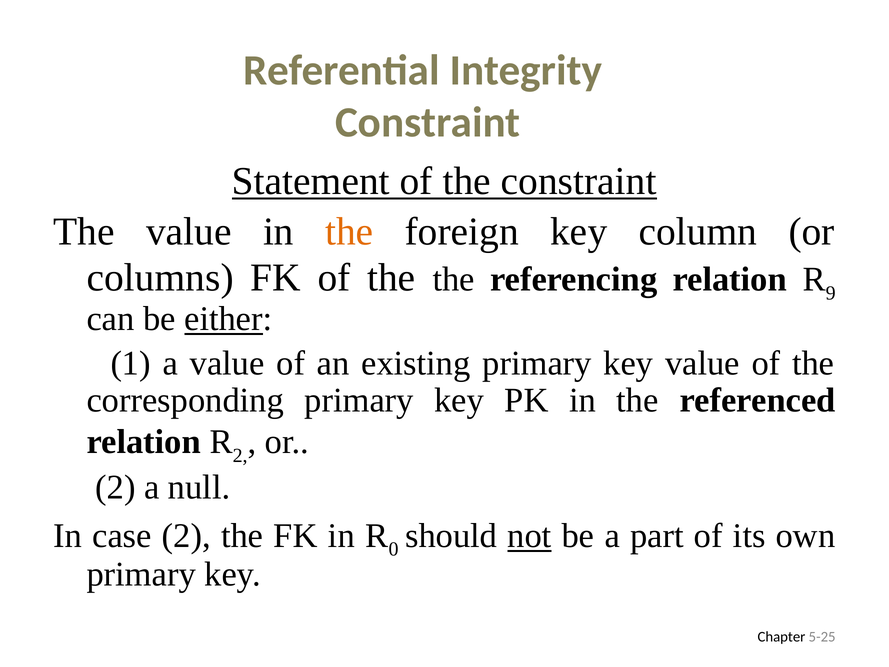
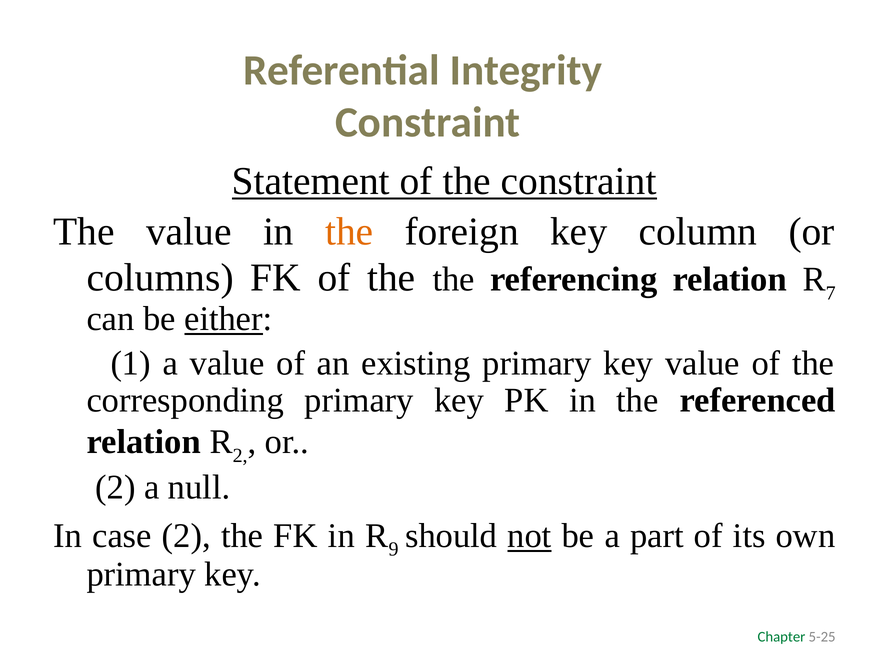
9: 9 -> 7
0: 0 -> 9
Chapter colour: black -> green
